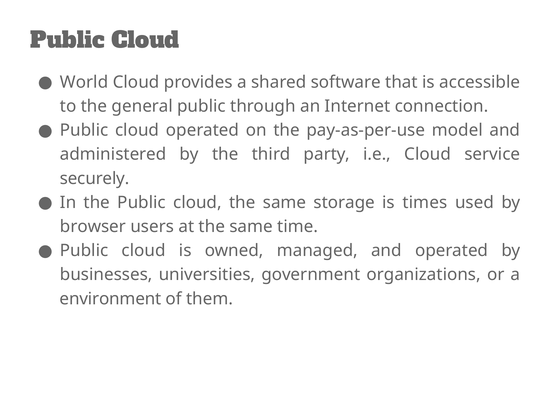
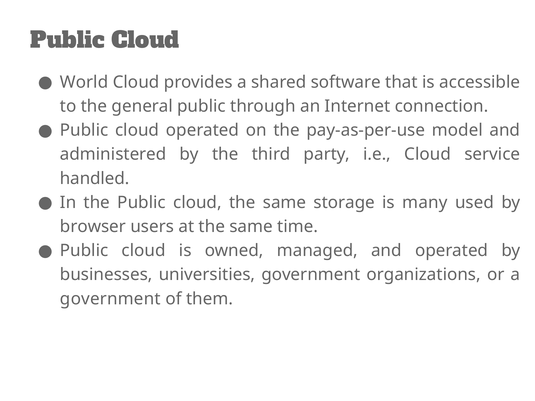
securely: securely -> handled
times: times -> many
environment at (110, 299): environment -> government
